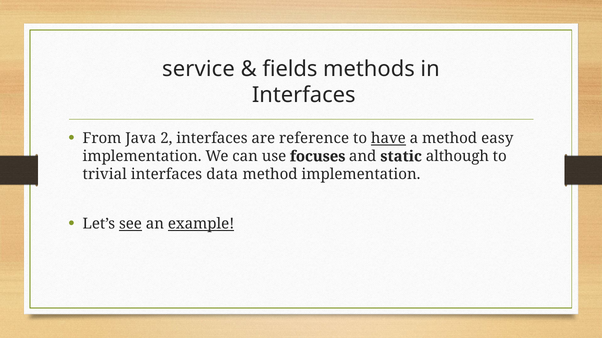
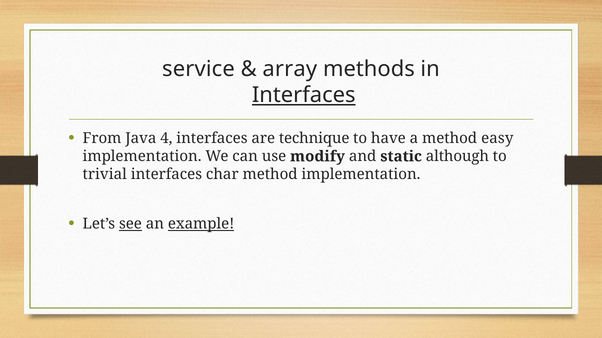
fields: fields -> array
Interfaces at (304, 95) underline: none -> present
2: 2 -> 4
reference: reference -> technique
have underline: present -> none
focuses: focuses -> modify
data: data -> char
